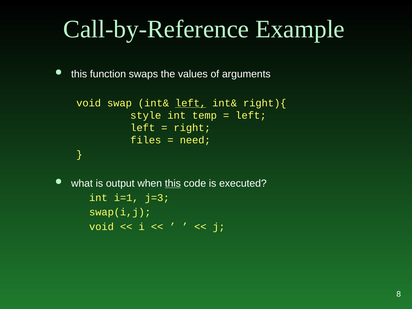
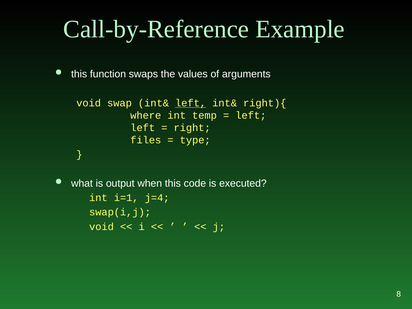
style: style -> where
need: need -> type
this at (173, 183) underline: present -> none
j=3: j=3 -> j=4
